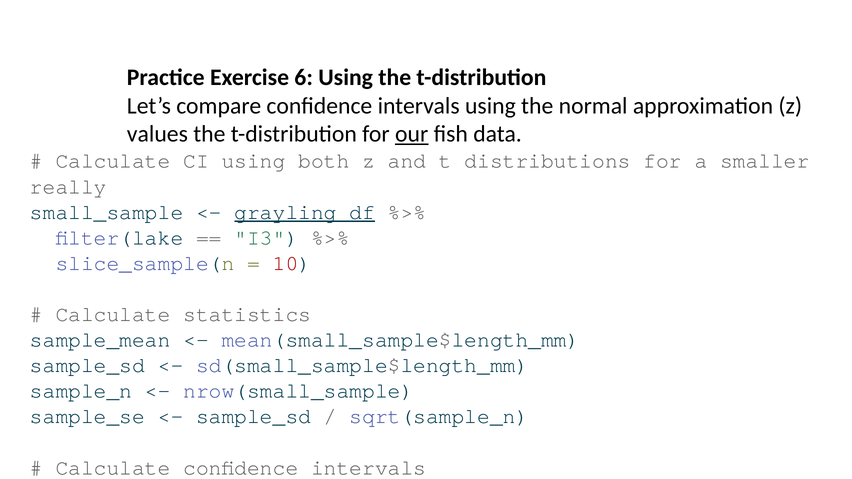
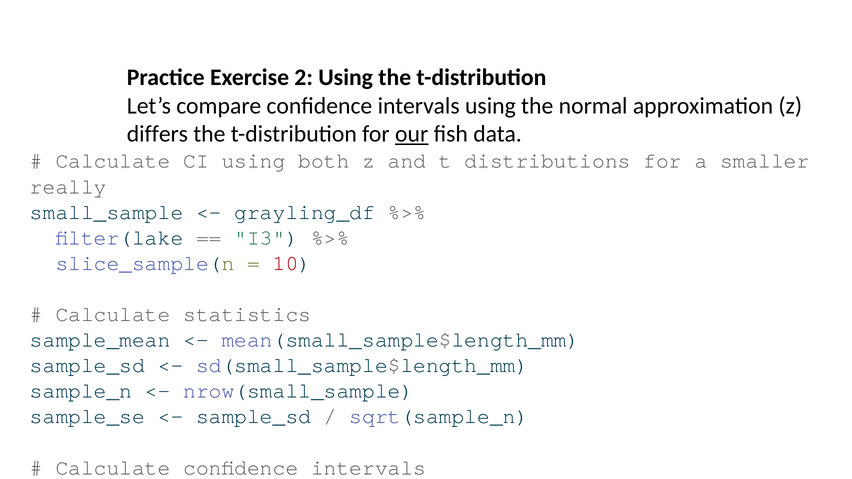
Exercise 6: 6 -> 2
values: values -> differs
grayling_df underline: present -> none
